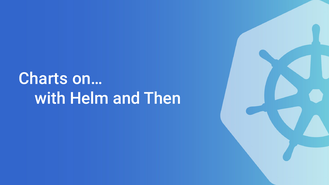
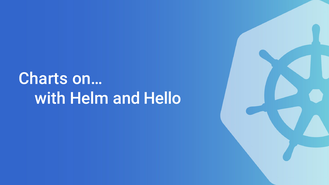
Then: Then -> Hello
